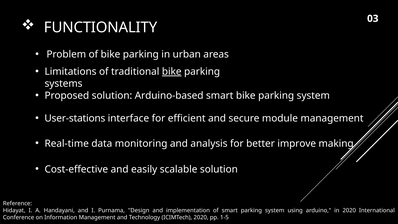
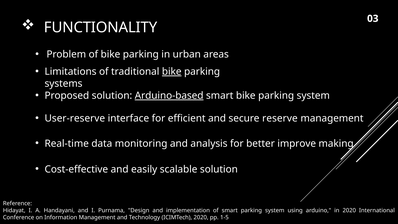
Arduino-based underline: none -> present
User-stations: User-stations -> User-reserve
module: module -> reserve
